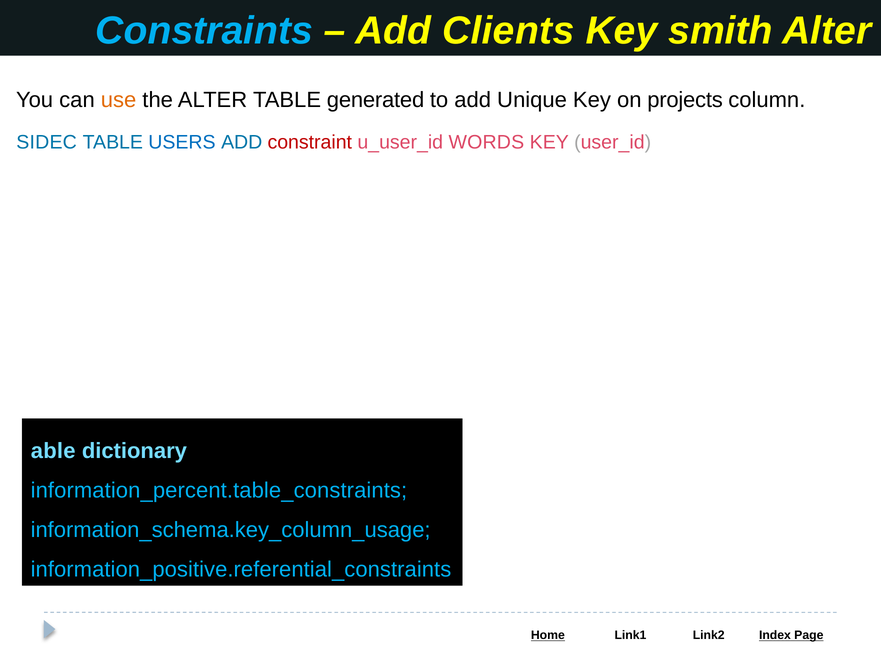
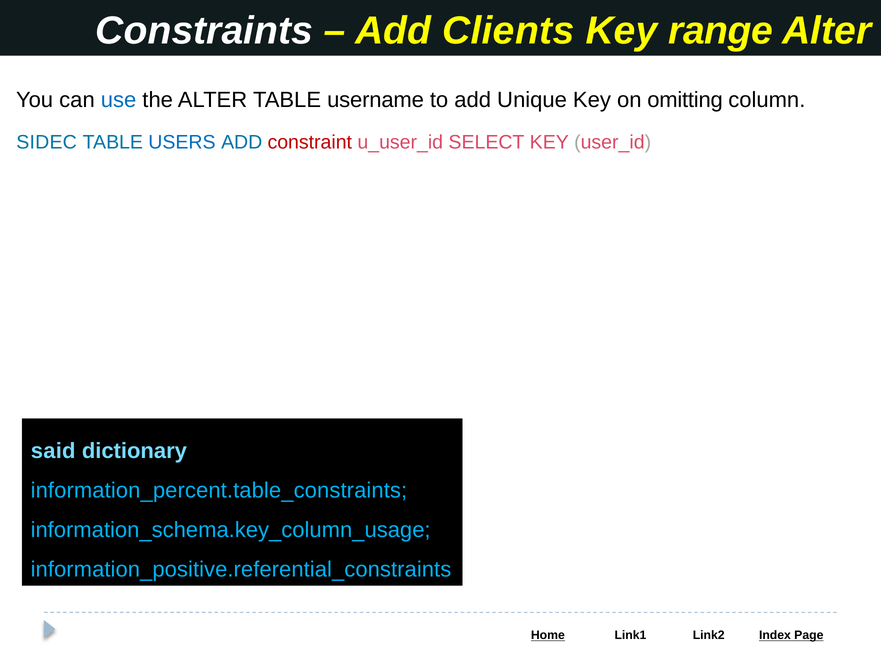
Constraints colour: light blue -> white
smith: smith -> range
use colour: orange -> blue
generated: generated -> username
projects: projects -> omitting
WORDS: WORDS -> SELECT
able: able -> said
